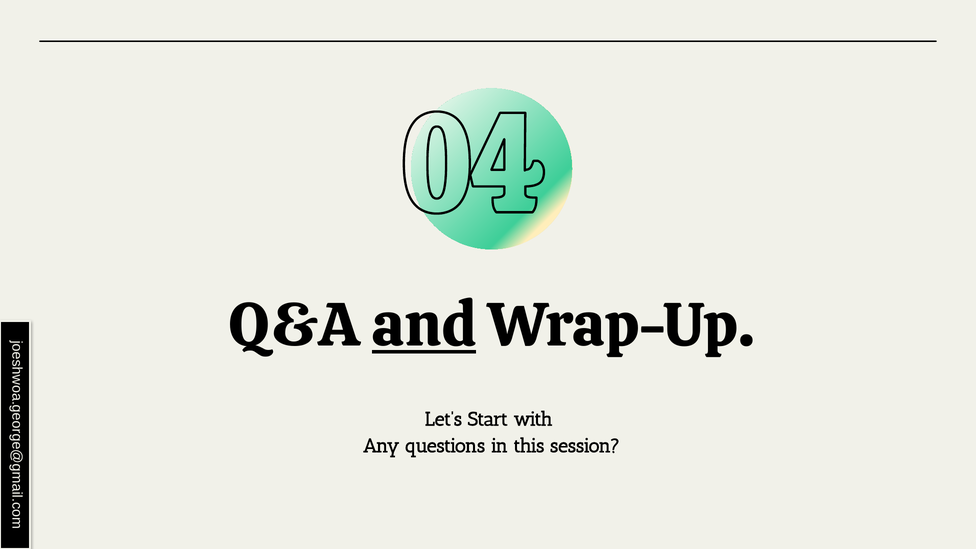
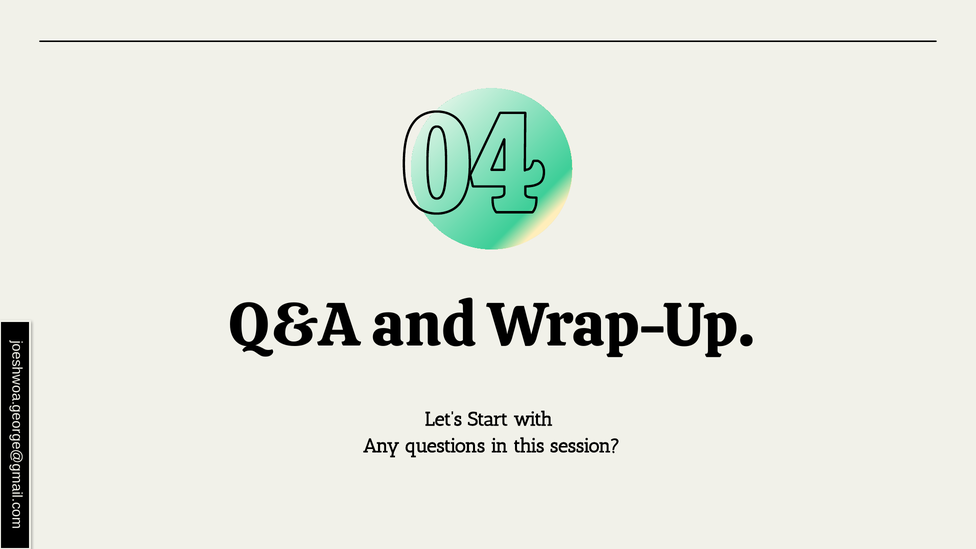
and underline: present -> none
